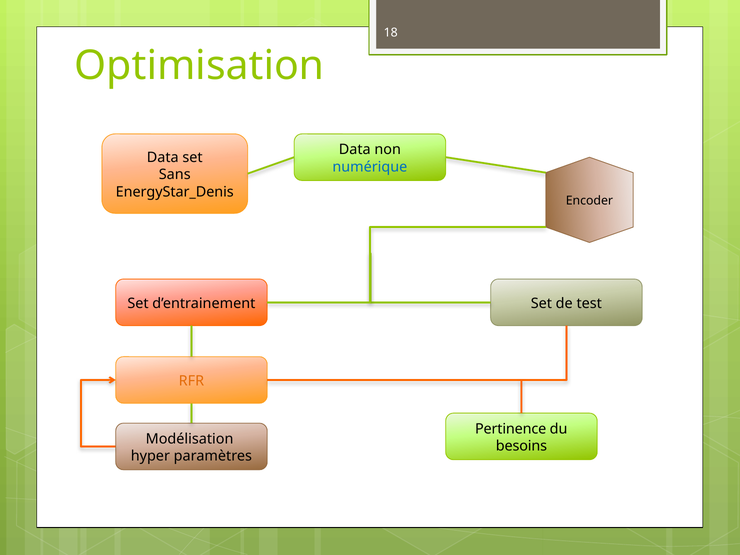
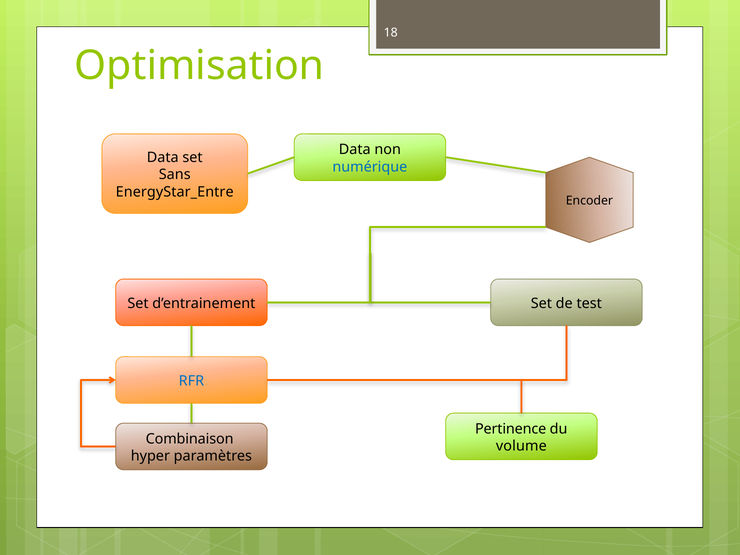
EnergyStar_Denis: EnergyStar_Denis -> EnergyStar_Entre
RFR colour: orange -> blue
Modélisation: Modélisation -> Combinaison
besoins: besoins -> volume
